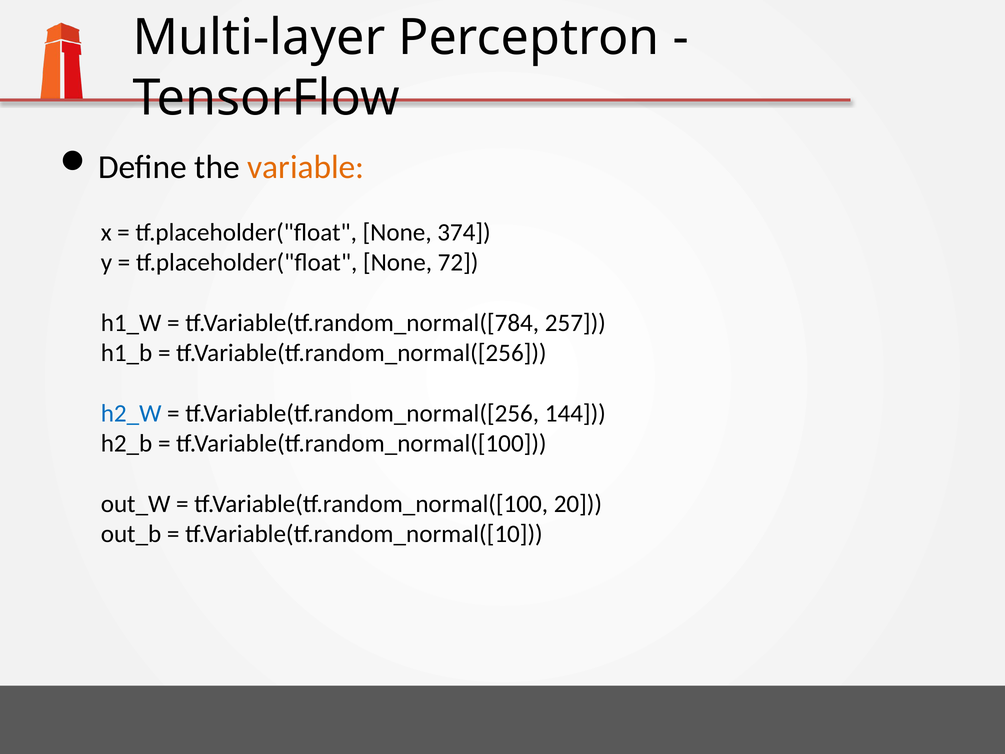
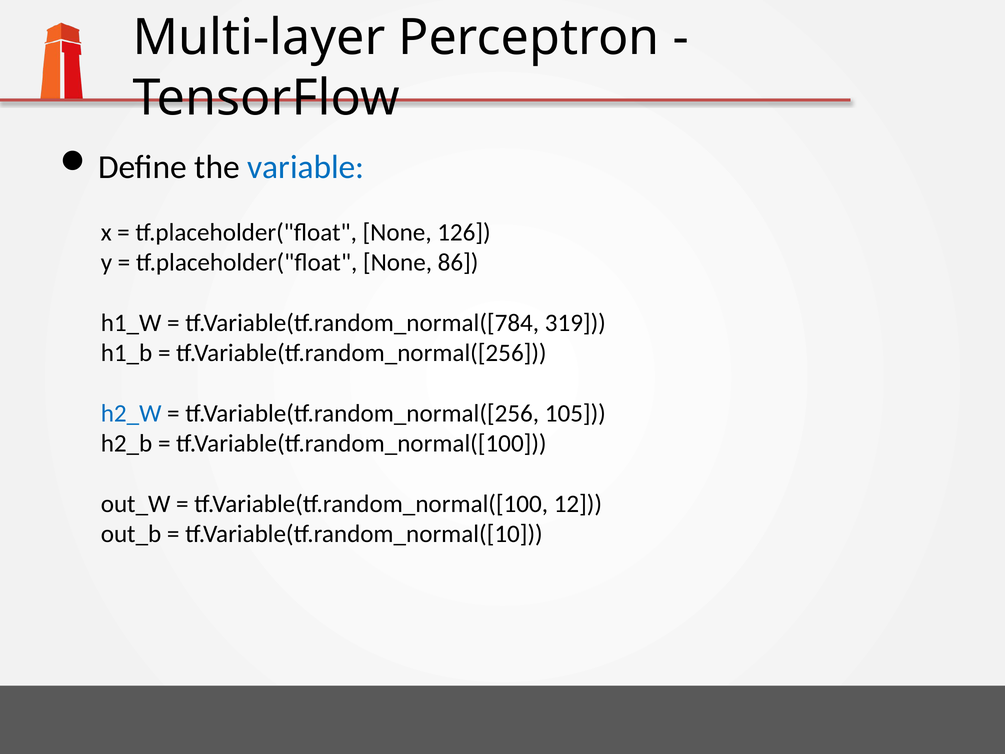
variable colour: orange -> blue
374: 374 -> 126
72: 72 -> 86
257: 257 -> 319
144: 144 -> 105
20: 20 -> 12
